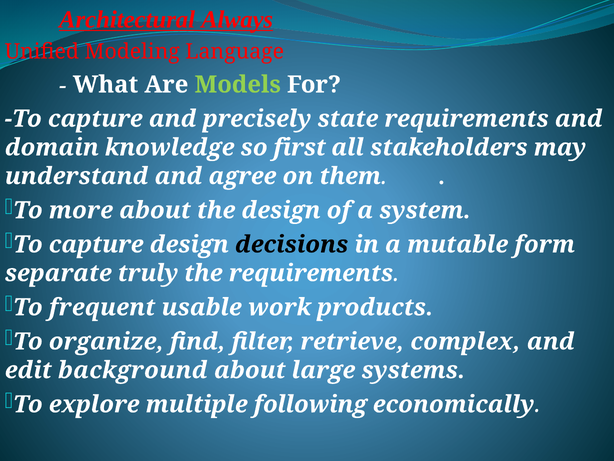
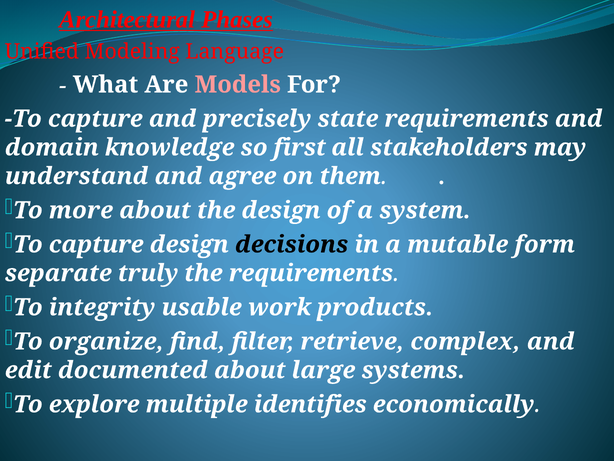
Always: Always -> Phases
Models colour: light green -> pink
frequent: frequent -> integrity
background: background -> documented
following: following -> identifies
